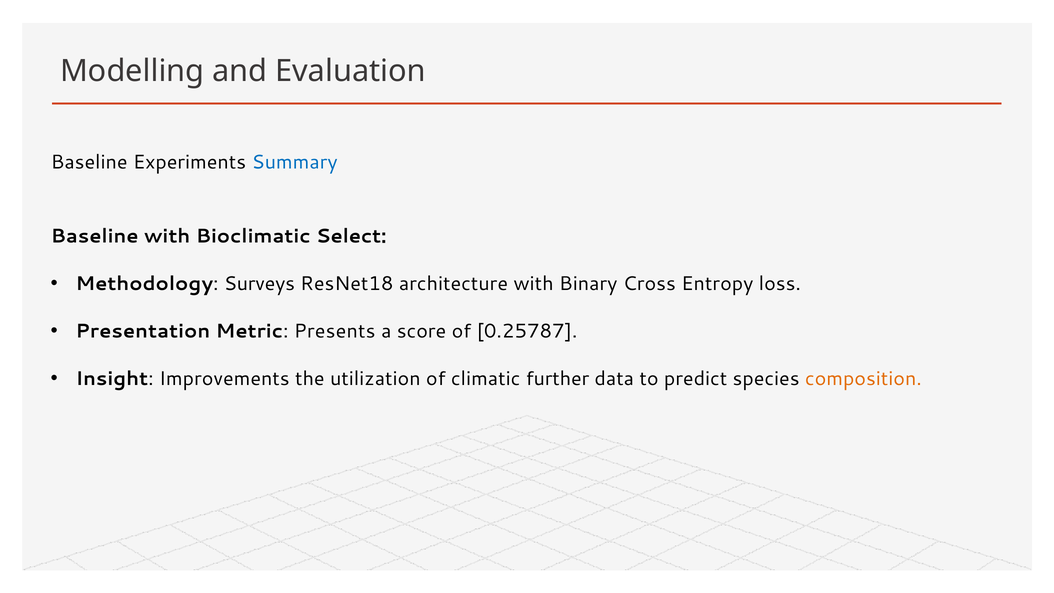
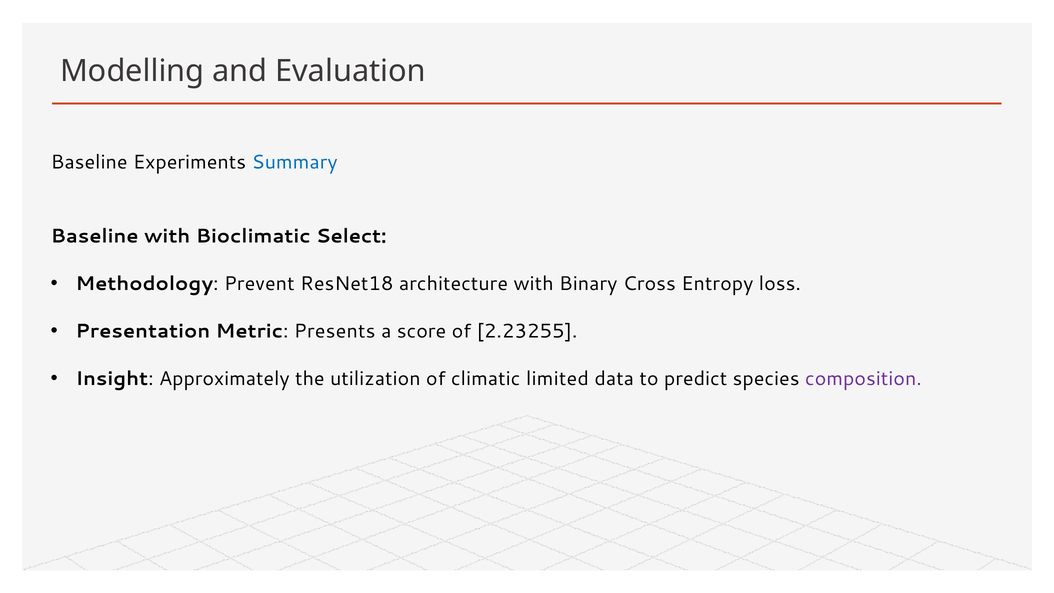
Surveys: Surveys -> Prevent
0.25787: 0.25787 -> 2.23255
Improvements: Improvements -> Approximately
further: further -> limited
composition colour: orange -> purple
